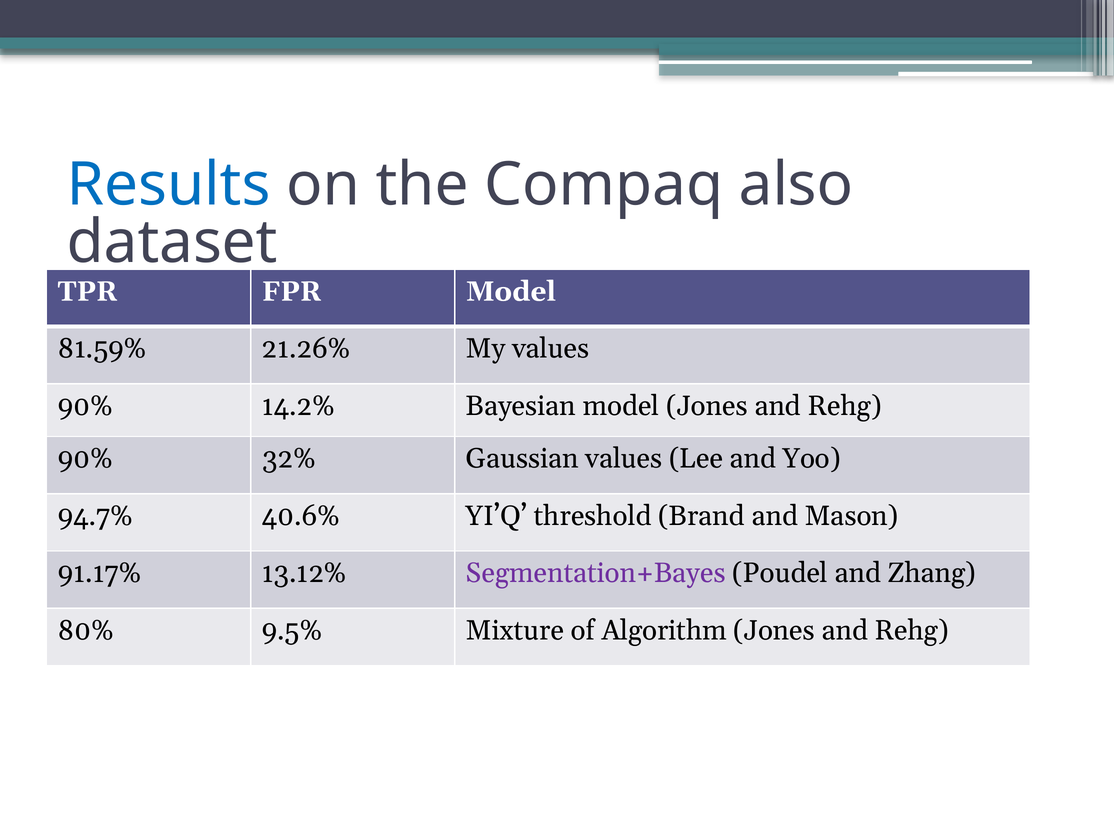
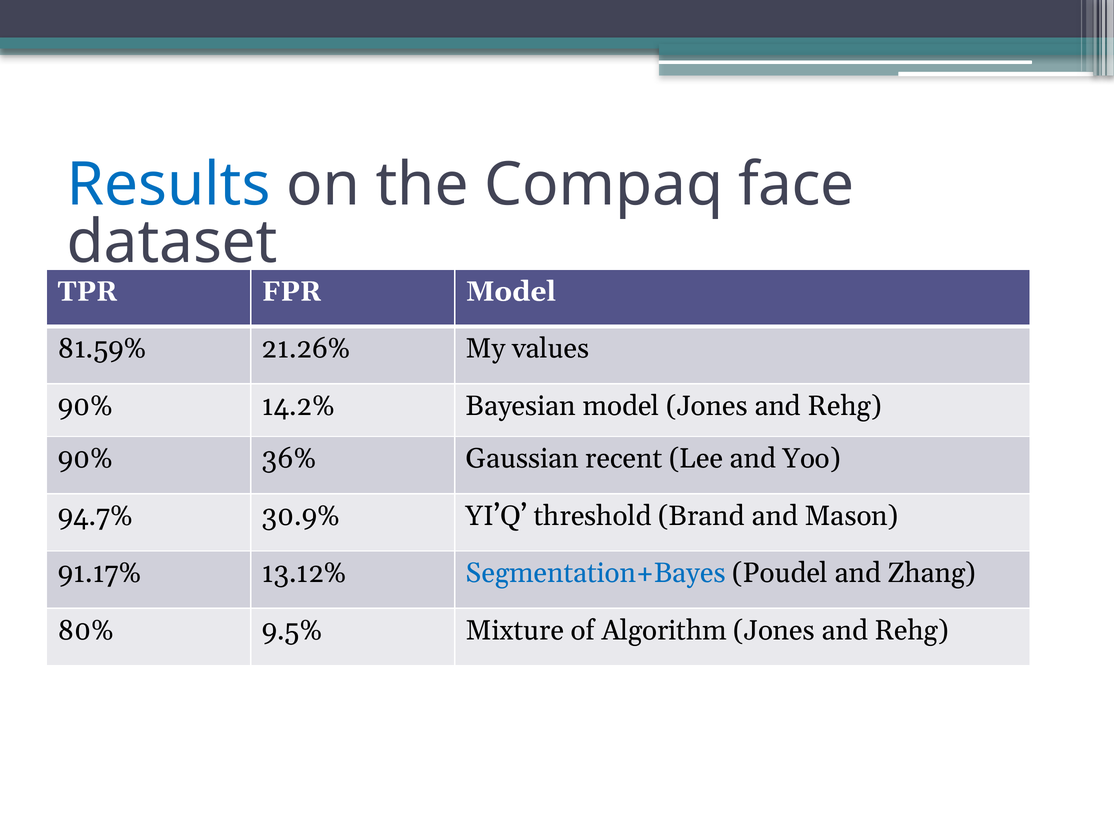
also: also -> face
32%: 32% -> 36%
Gaussian values: values -> recent
40.6%: 40.6% -> 30.9%
Segmentation+Bayes colour: purple -> blue
